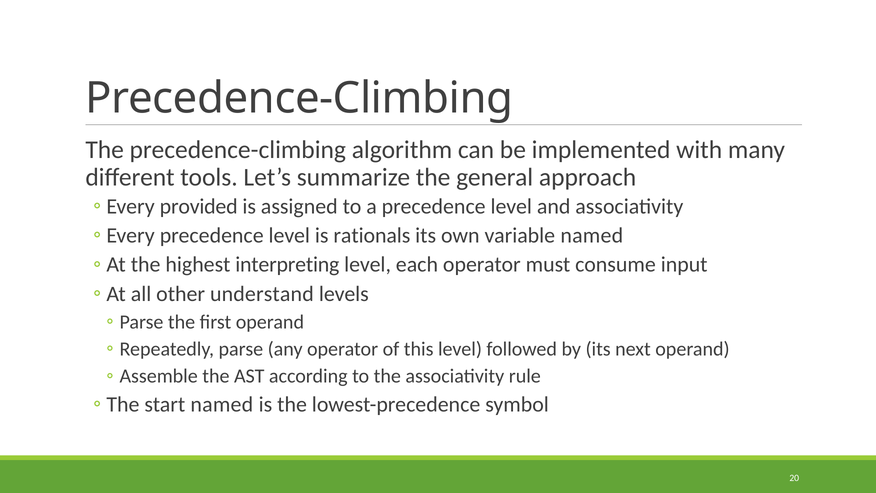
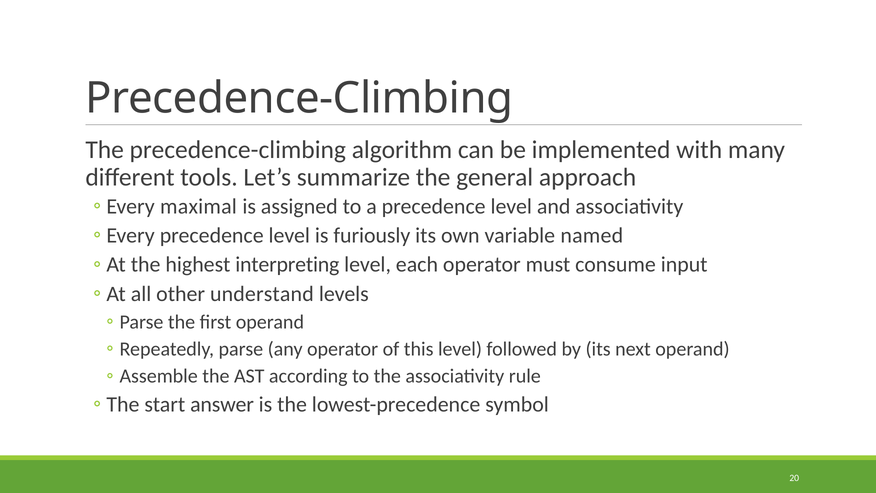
provided: provided -> maximal
rationals: rationals -> furiously
start named: named -> answer
